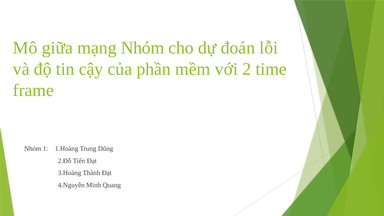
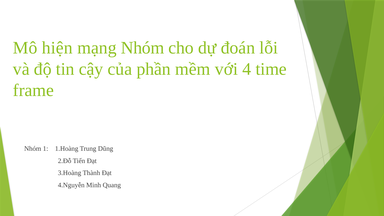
giữa: giữa -> hiện
2: 2 -> 4
